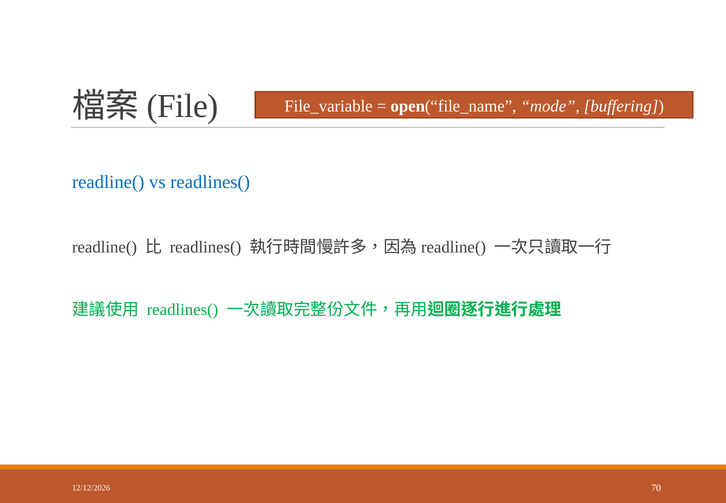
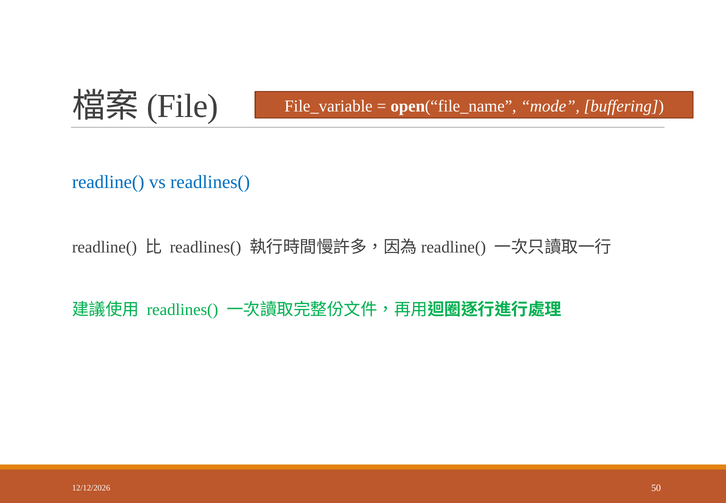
70: 70 -> 50
